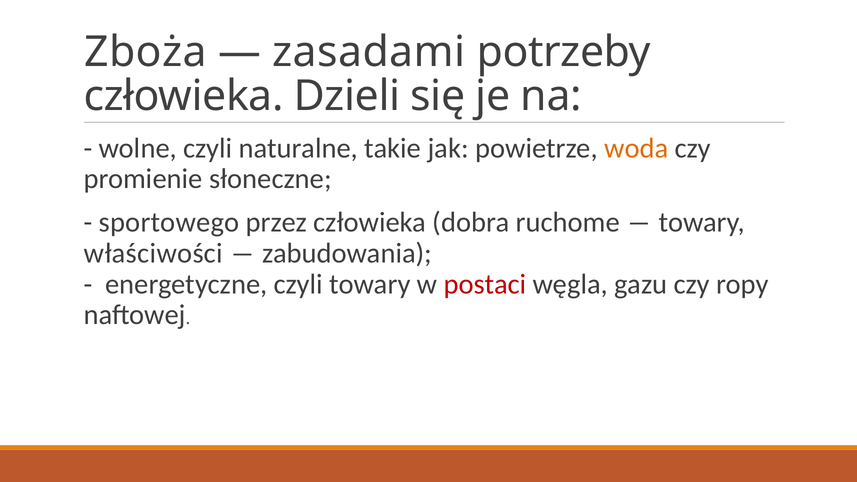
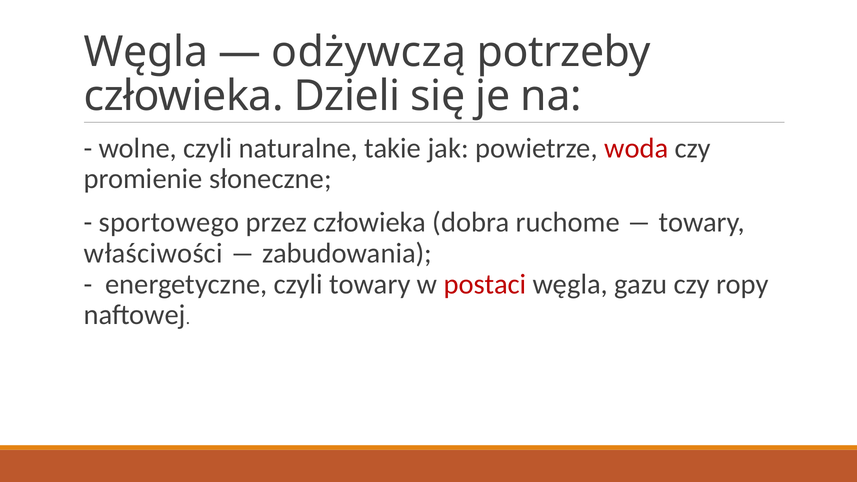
Zboża at (146, 52): Zboża -> Węgla
zasadami: zasadami -> odżywczą
woda colour: orange -> red
